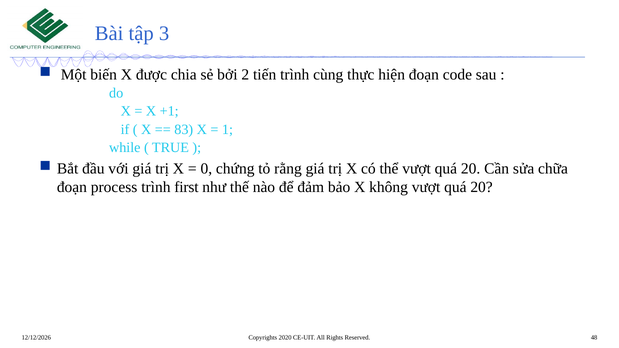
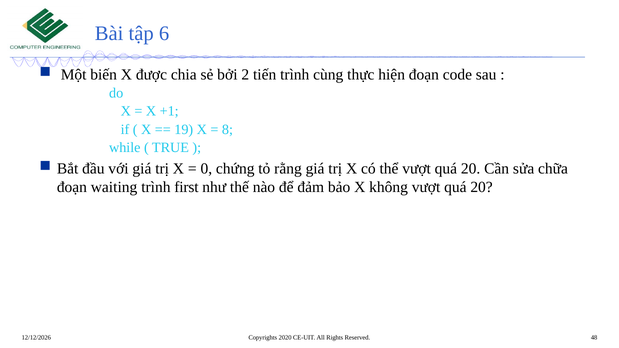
3: 3 -> 6
83: 83 -> 19
1: 1 -> 8
process: process -> waiting
